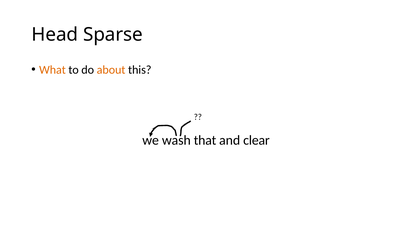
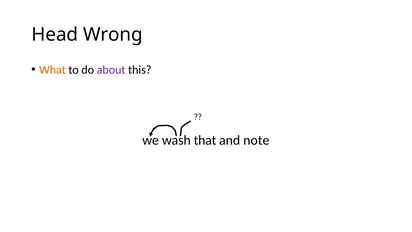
Sparse: Sparse -> Wrong
about colour: orange -> purple
clear: clear -> note
